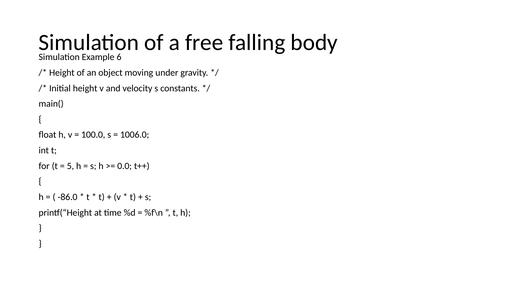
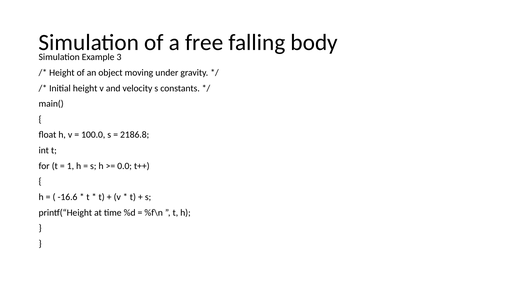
6: 6 -> 3
1006.0: 1006.0 -> 2186.8
5: 5 -> 1
-86.0: -86.0 -> -16.6
